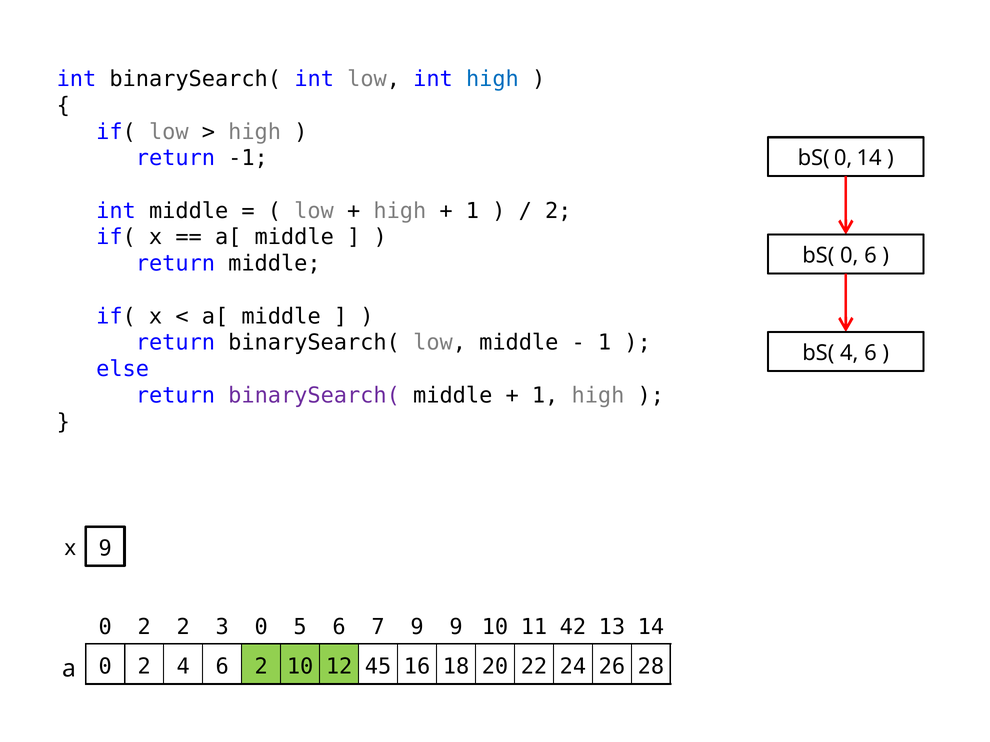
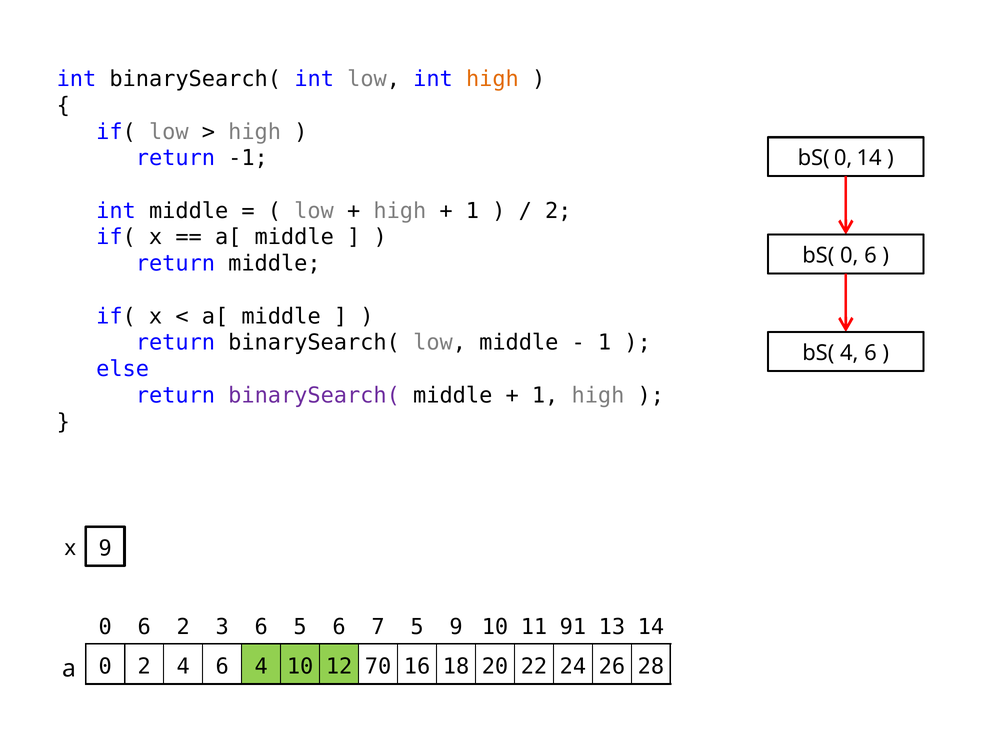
high at (492, 79) colour: blue -> orange
2 at (144, 628): 2 -> 6
3 0: 0 -> 6
7 9: 9 -> 5
42: 42 -> 91
6 2: 2 -> 4
45: 45 -> 70
